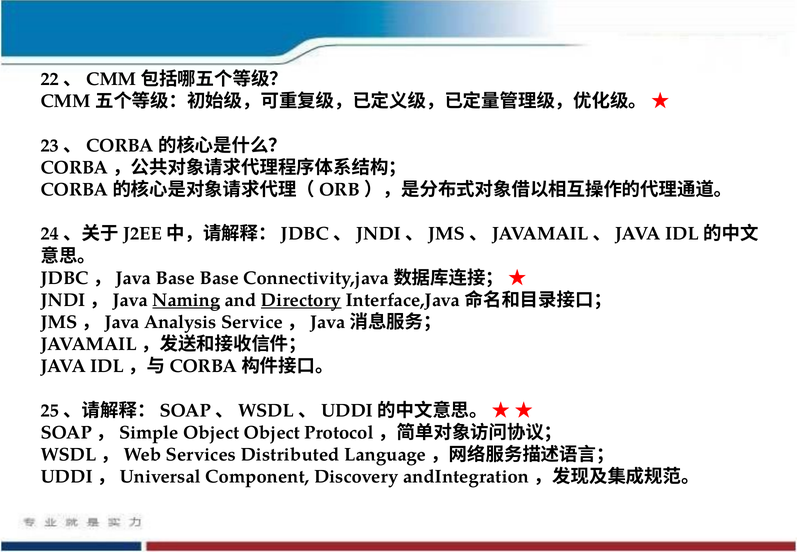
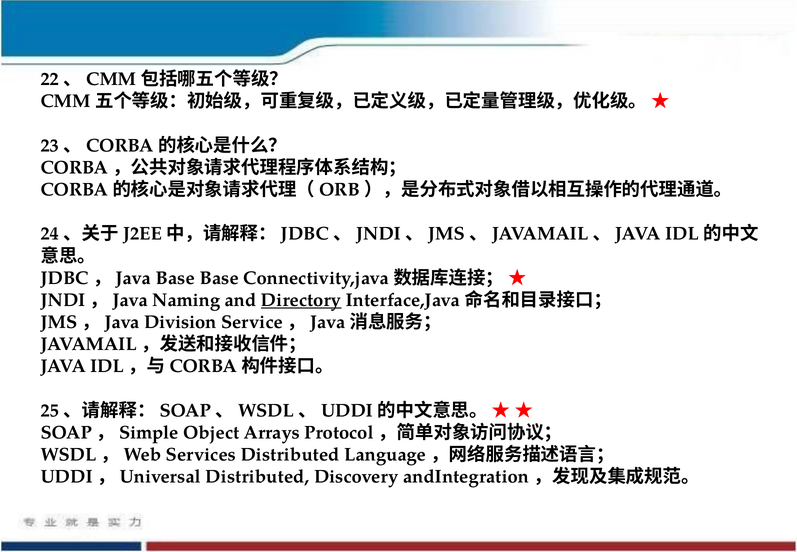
Naming underline: present -> none
Analysis: Analysis -> Division
Object Object: Object -> Arrays
UDDI，Universal Component: Component -> Distributed
